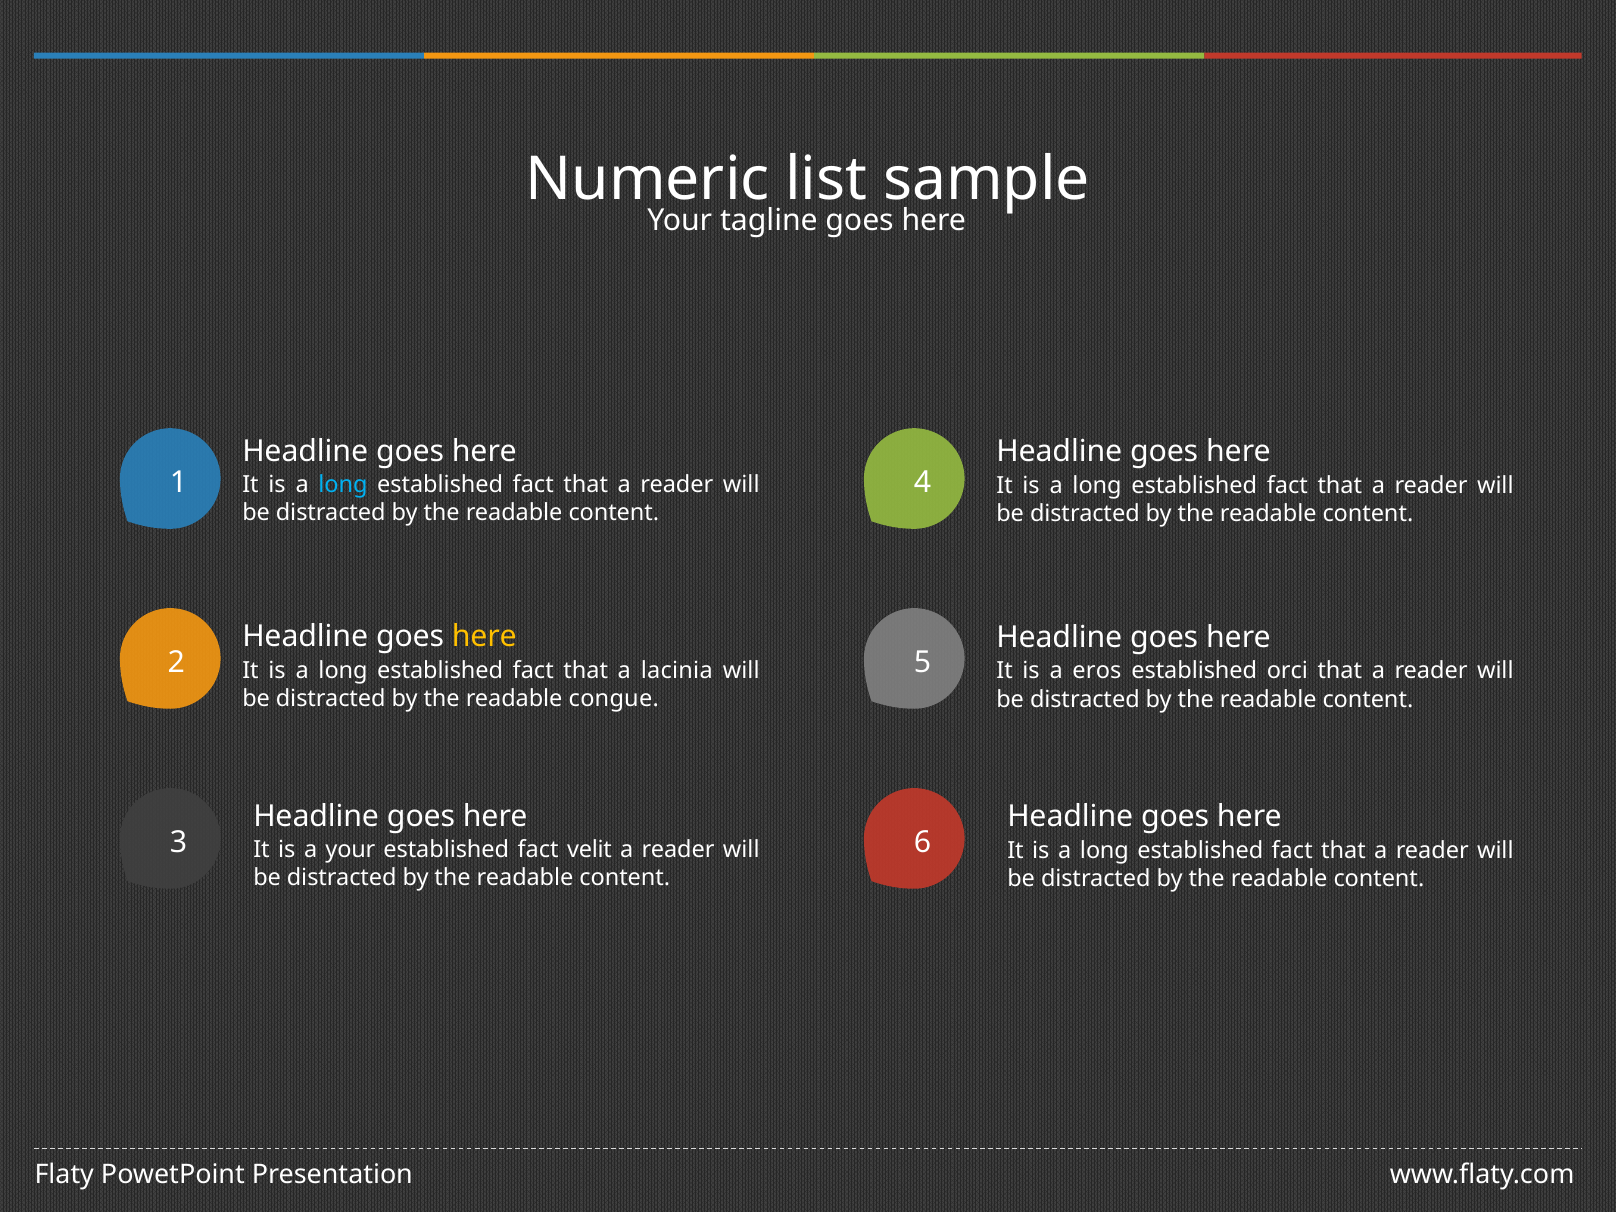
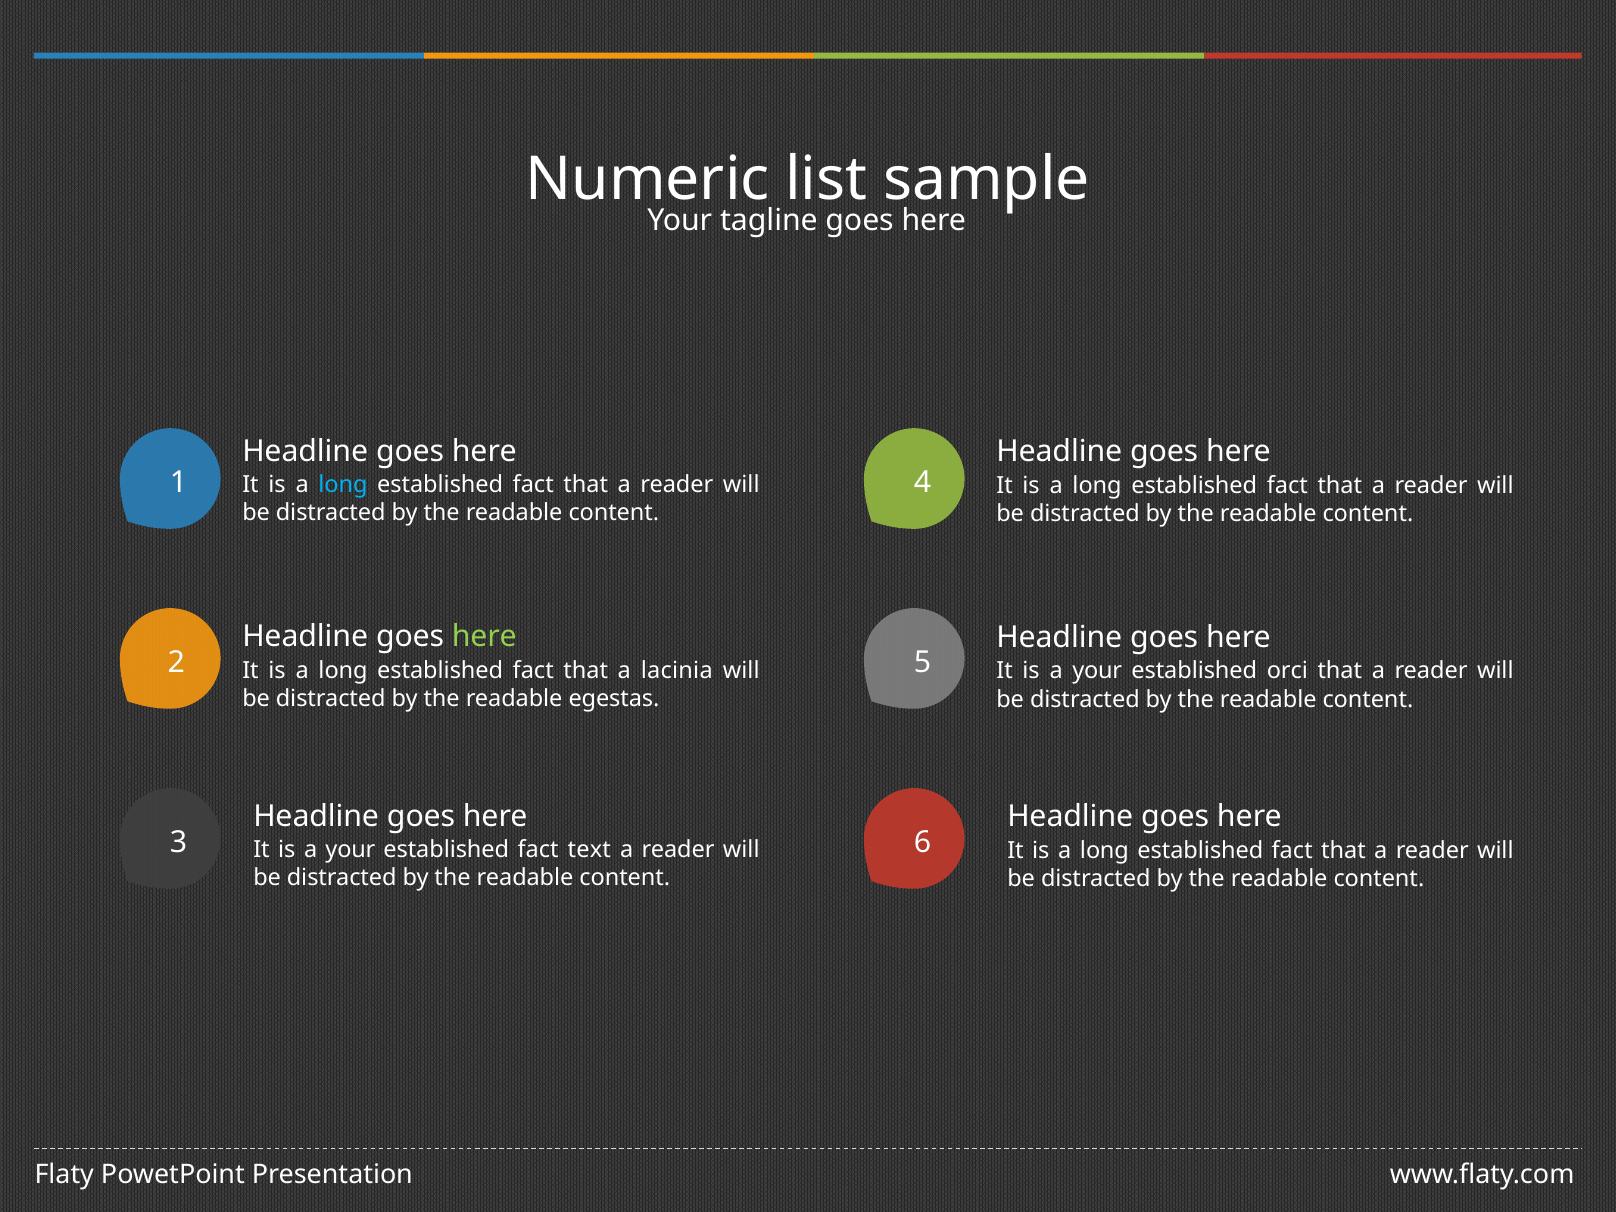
here at (484, 637) colour: yellow -> light green
eros at (1097, 671): eros -> your
congue: congue -> egestas
velit: velit -> text
